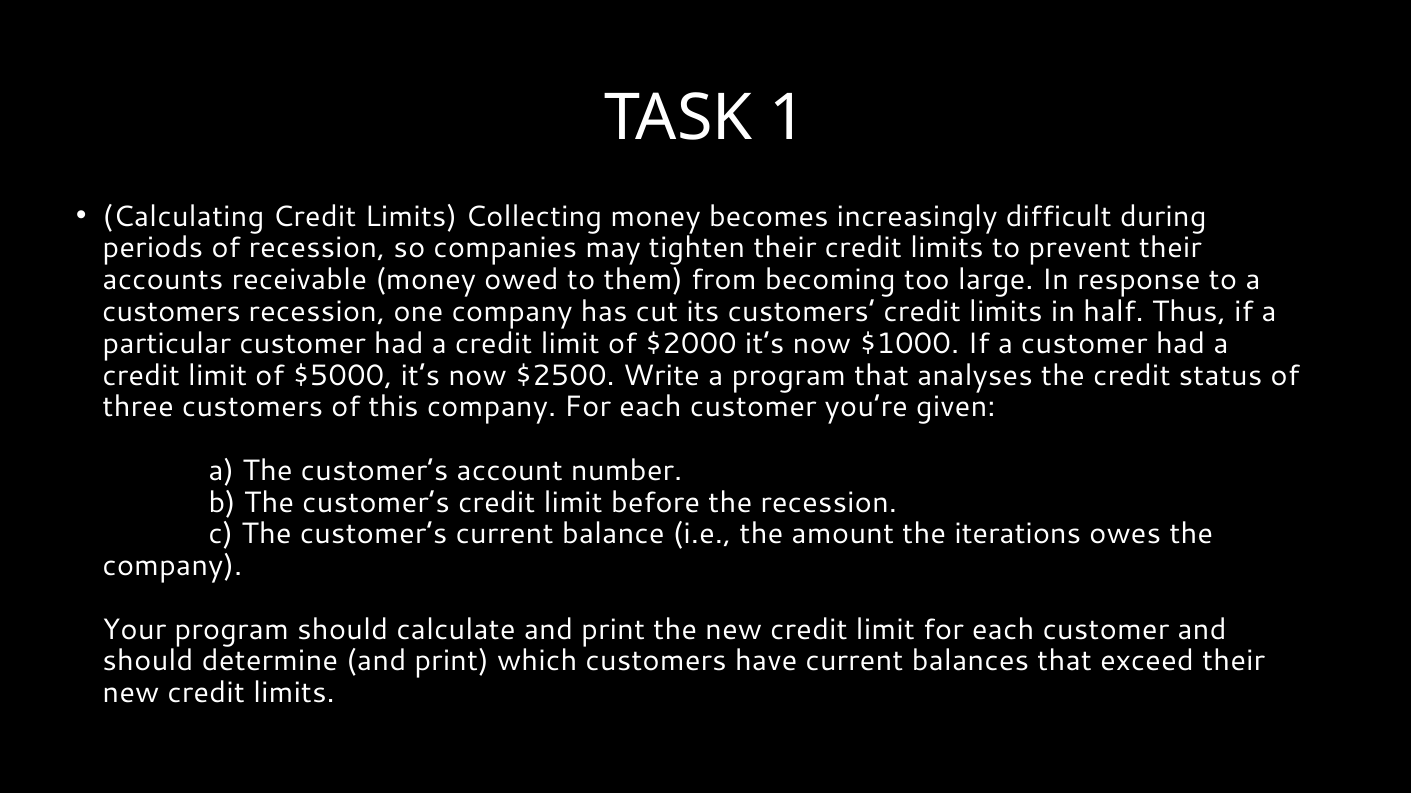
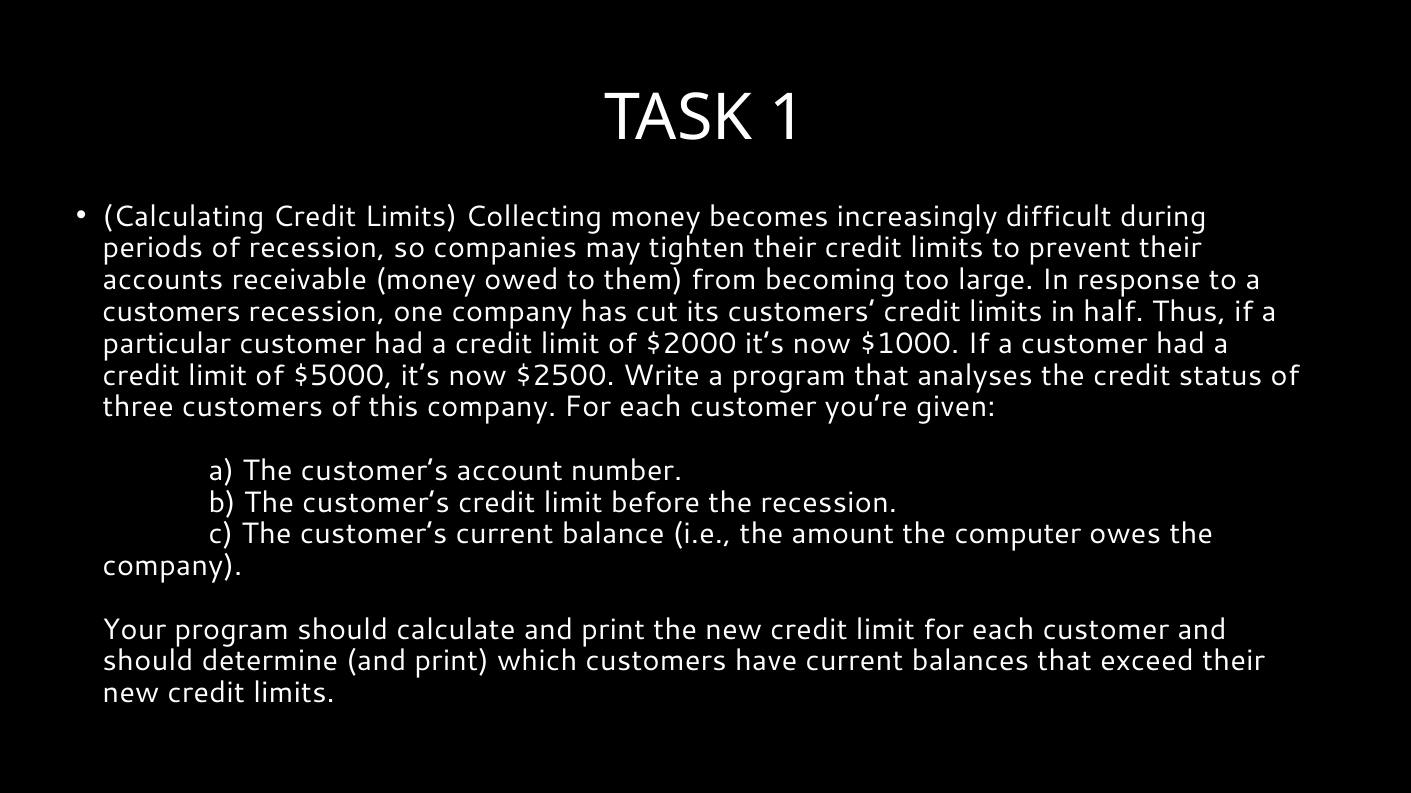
iterations: iterations -> computer
